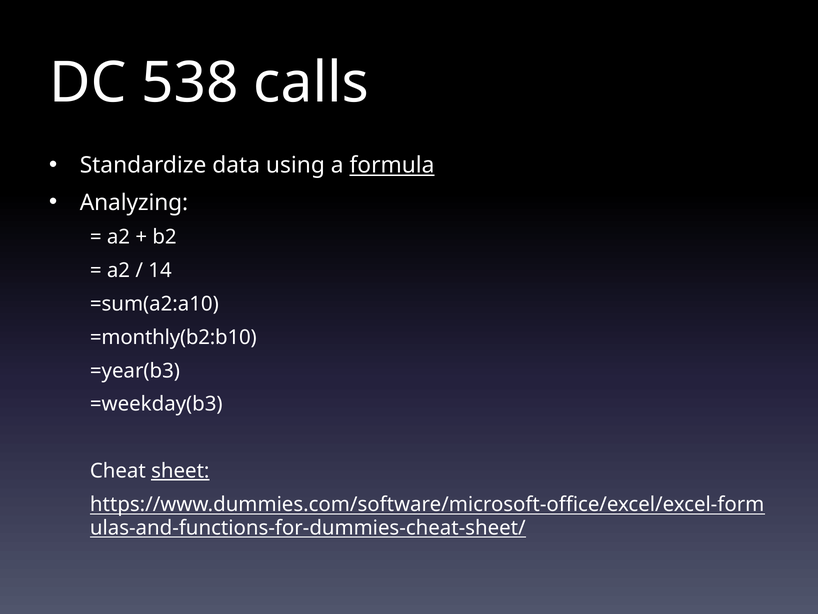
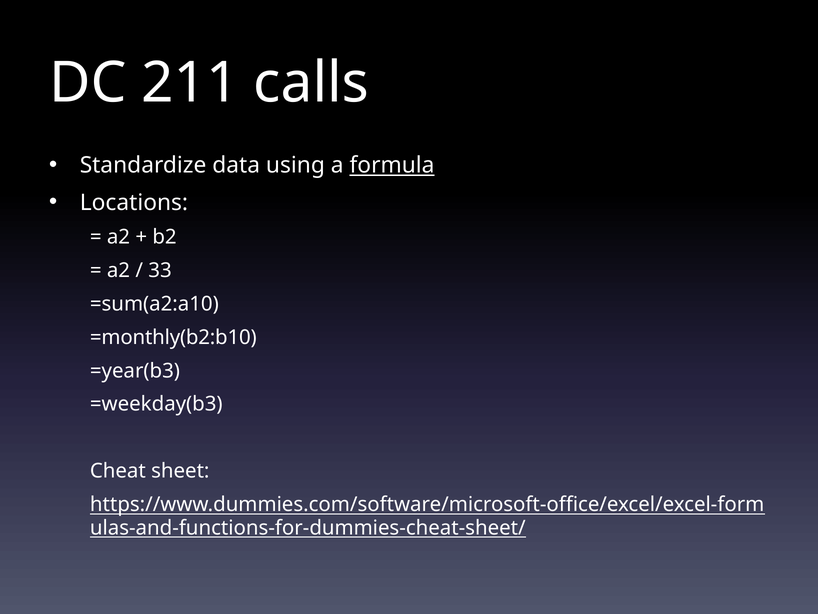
538: 538 -> 211
Analyzing: Analyzing -> Locations
14: 14 -> 33
sheet underline: present -> none
